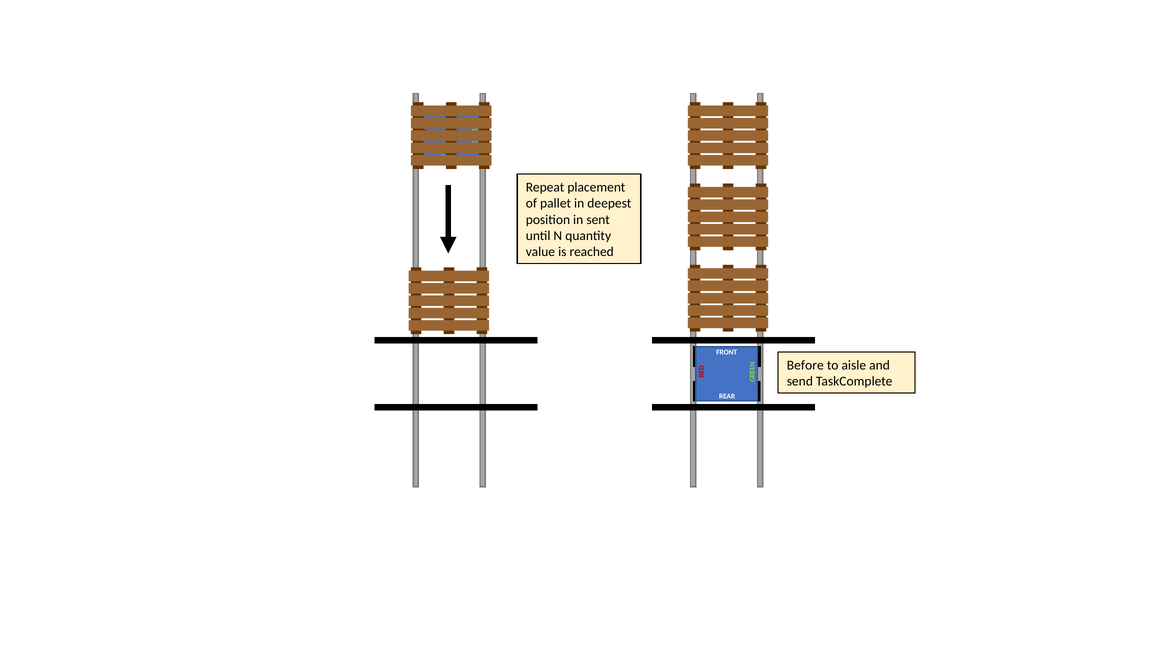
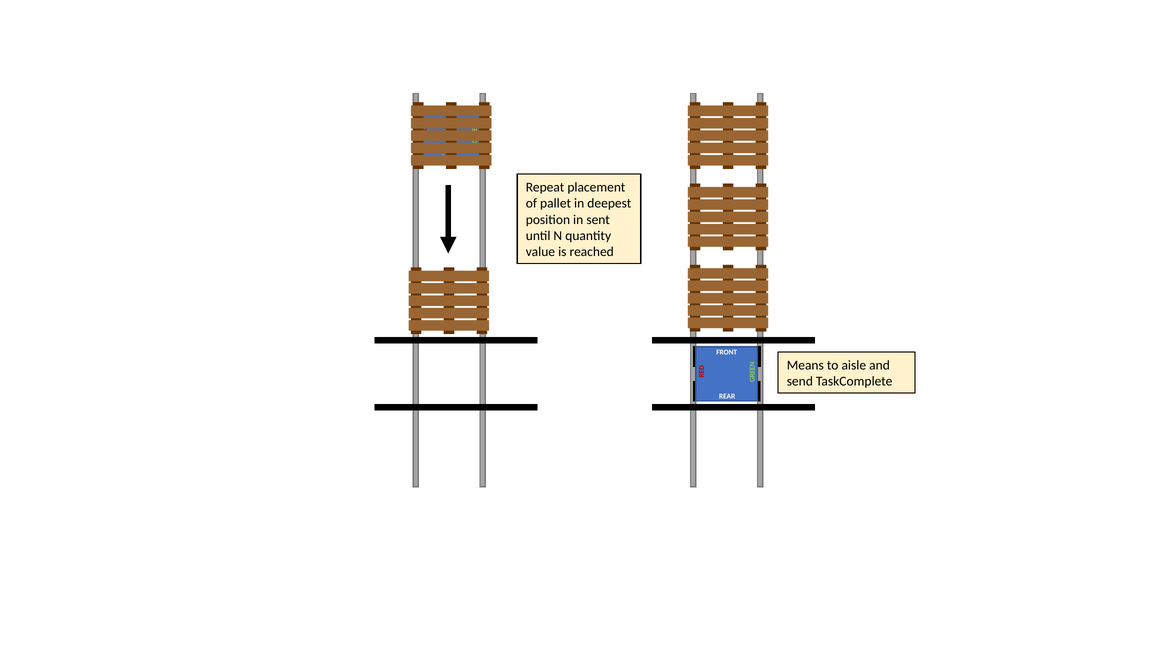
Before: Before -> Means
